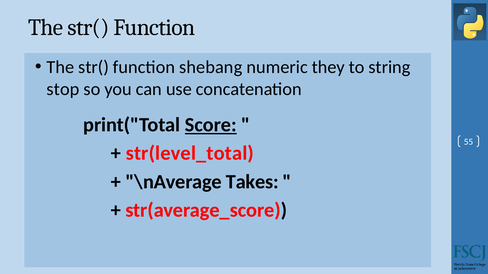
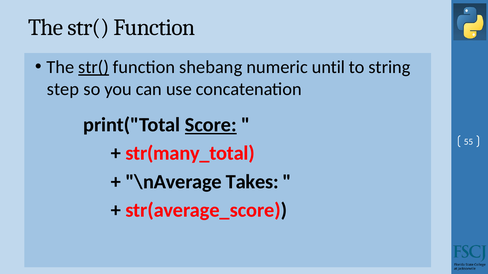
str( at (94, 67) underline: none -> present
they: they -> until
stop: stop -> step
str(level_total: str(level_total -> str(many_total
